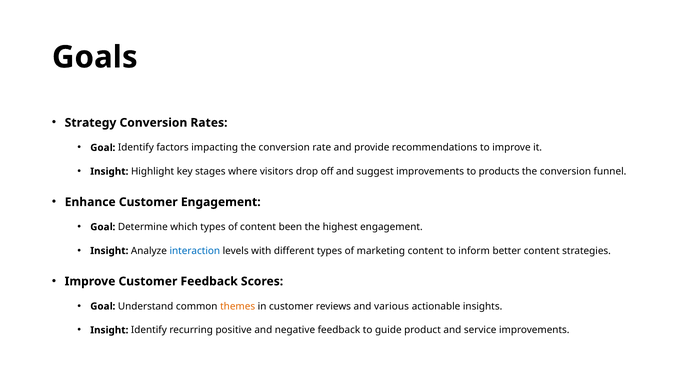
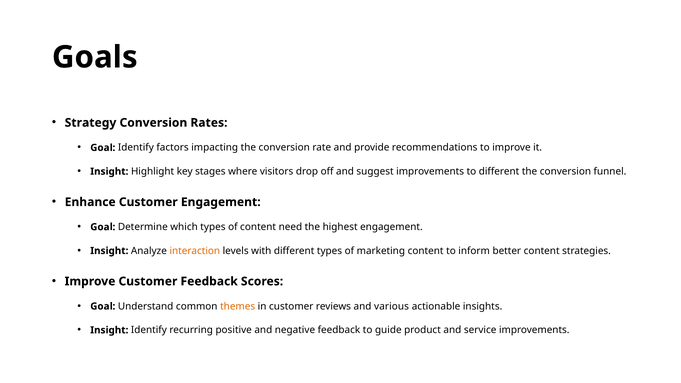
to products: products -> different
been: been -> need
interaction colour: blue -> orange
